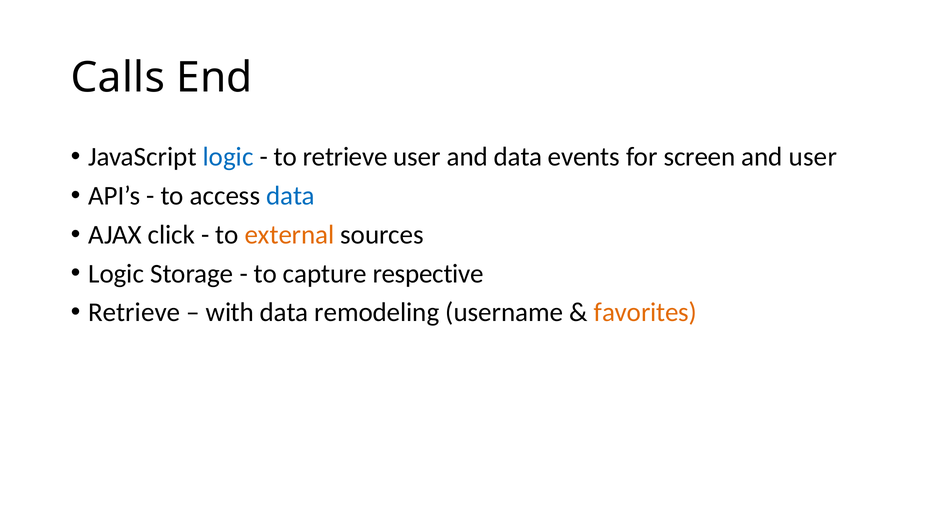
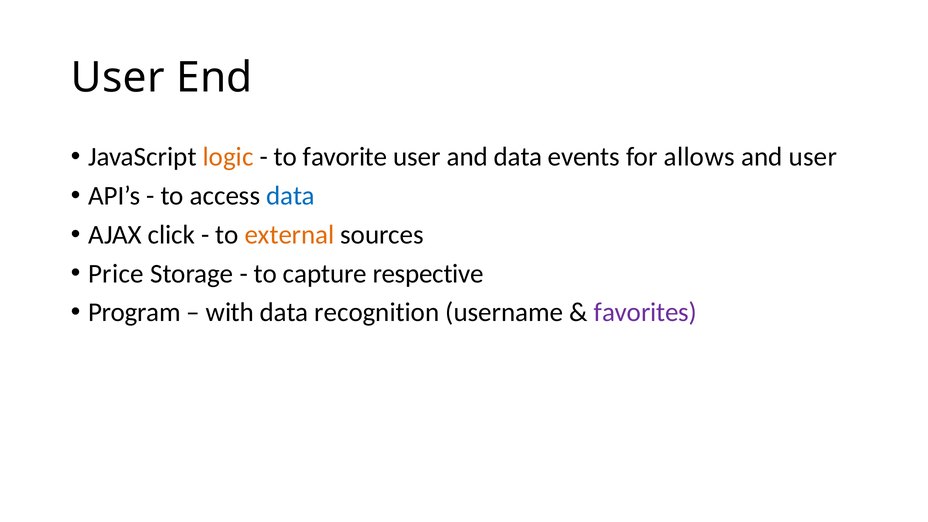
Calls at (118, 78): Calls -> User
logic at (228, 157) colour: blue -> orange
to retrieve: retrieve -> favorite
screen: screen -> allows
Logic at (116, 274): Logic -> Price
Retrieve at (134, 313): Retrieve -> Program
remodeling: remodeling -> recognition
favorites colour: orange -> purple
